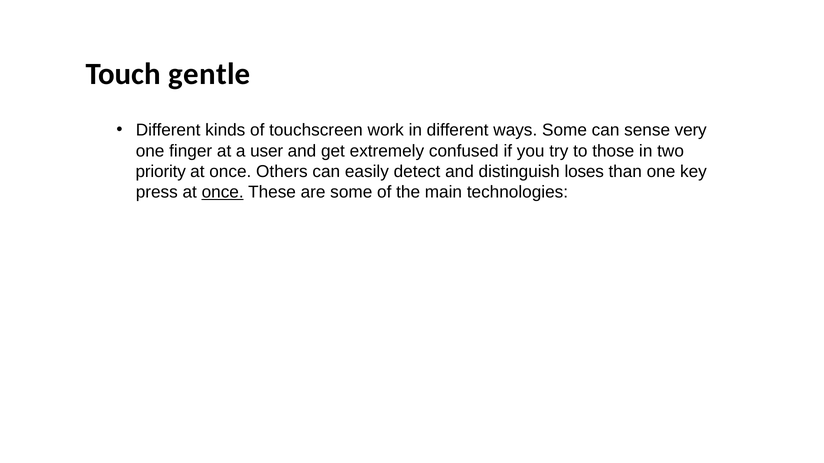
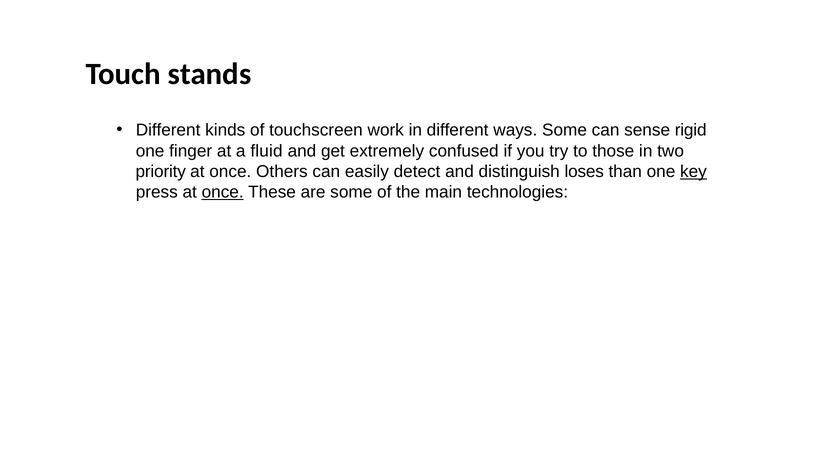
gentle: gentle -> stands
very: very -> rigid
user: user -> fluid
key underline: none -> present
